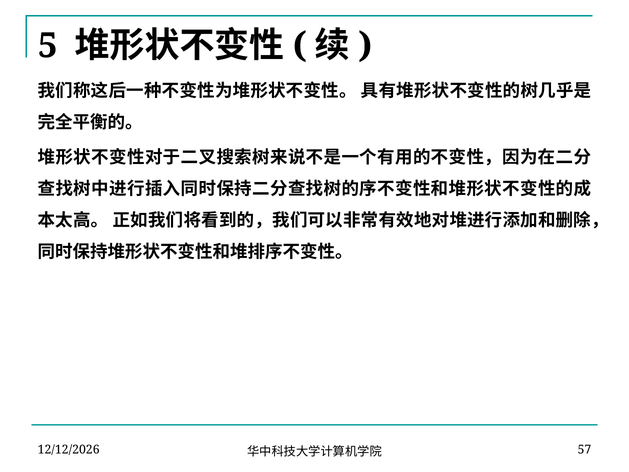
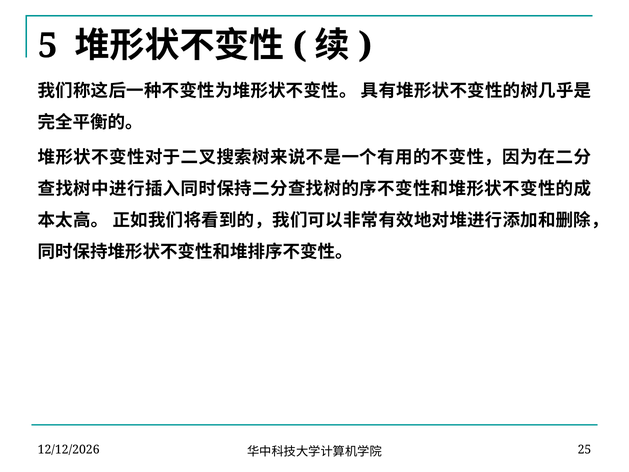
57: 57 -> 25
